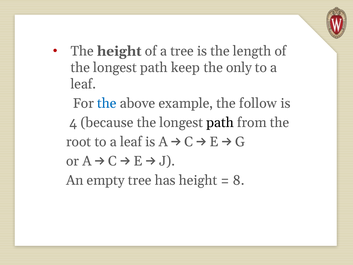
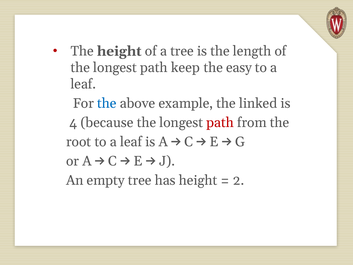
only: only -> easy
follow: follow -> linked
path at (220, 123) colour: black -> red
8: 8 -> 2
